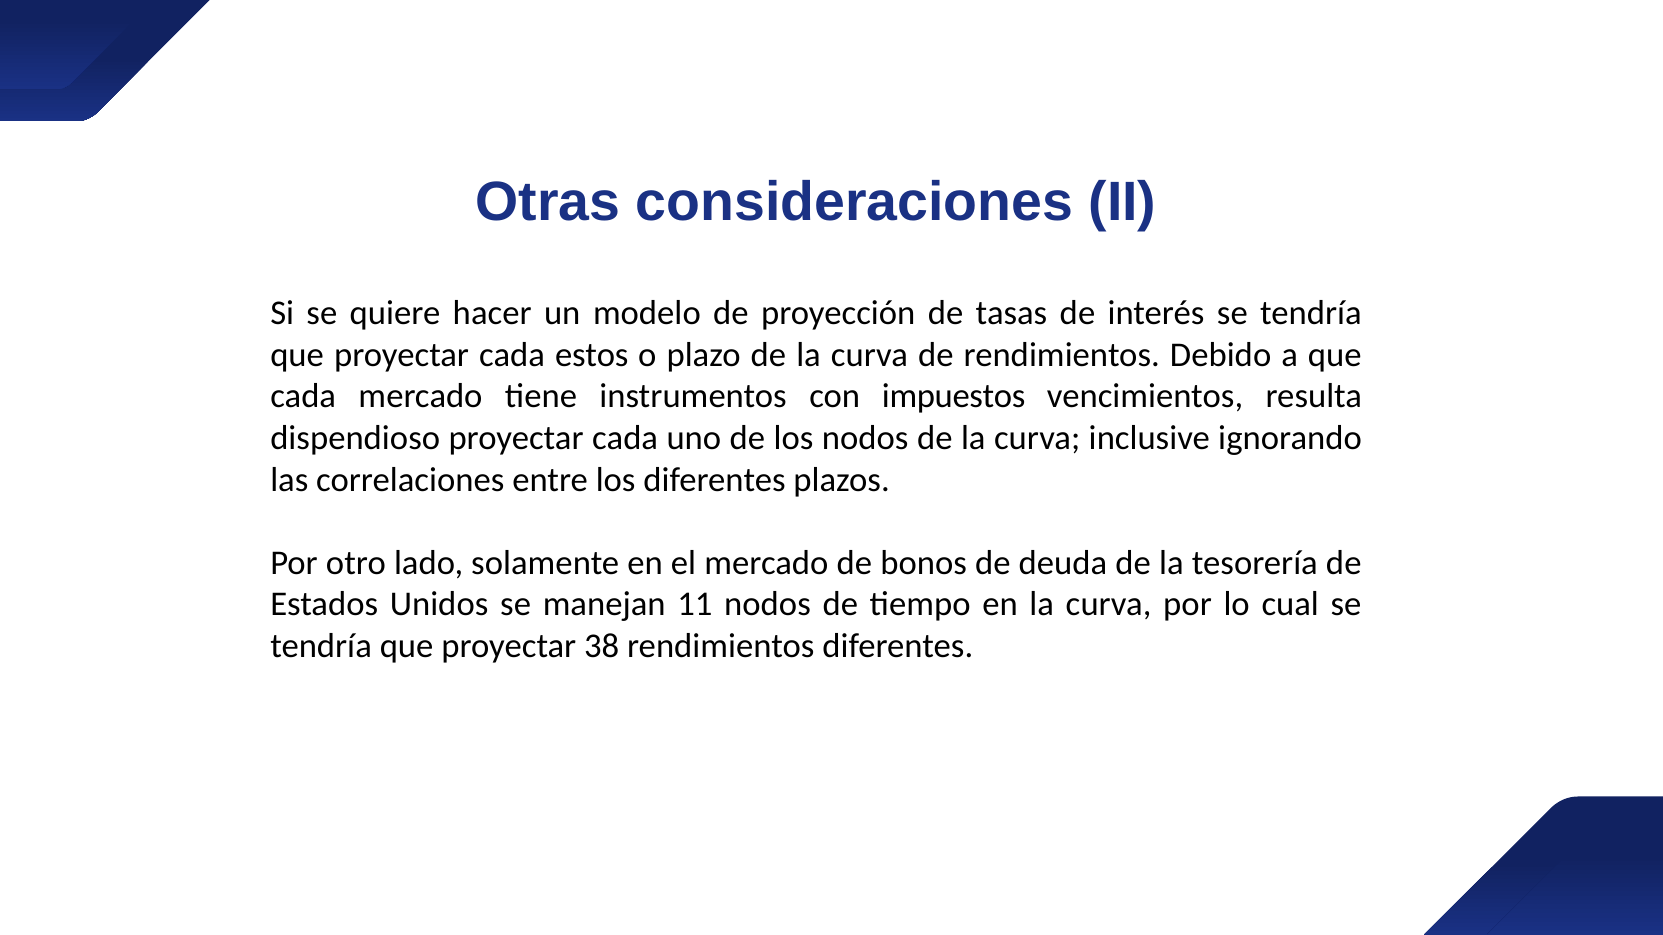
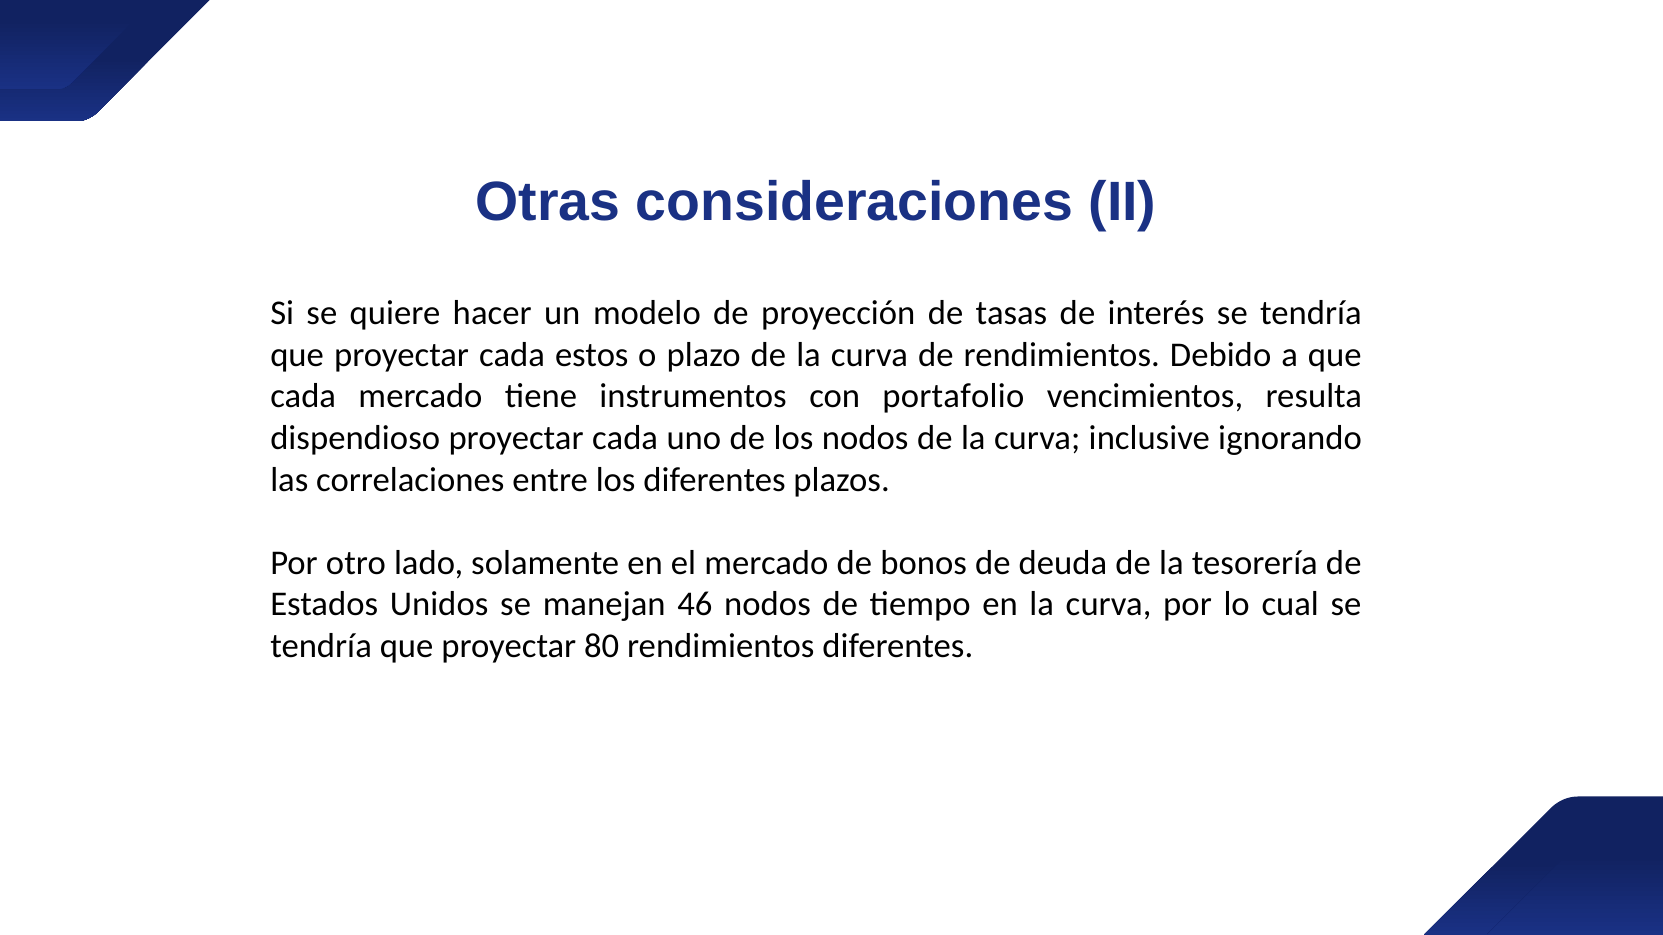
impuestos: impuestos -> portafolio
11: 11 -> 46
38: 38 -> 80
